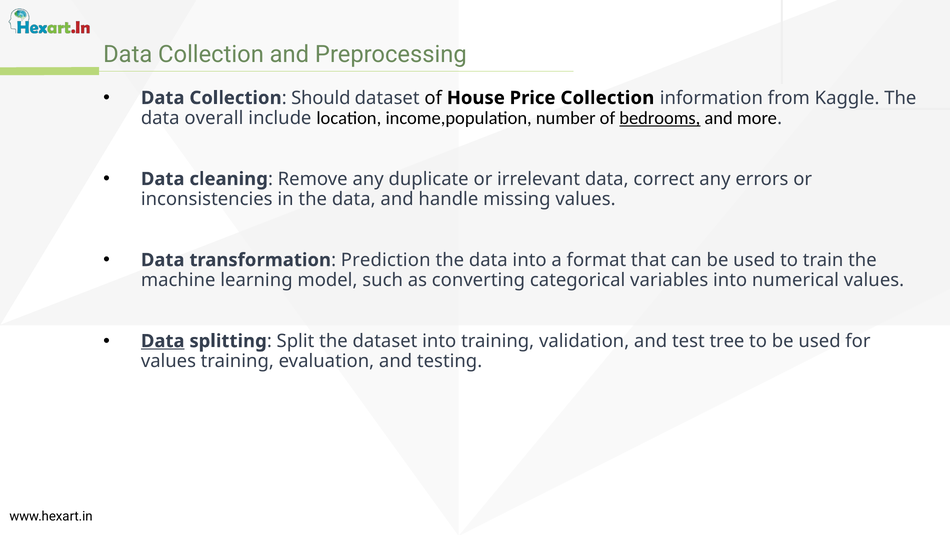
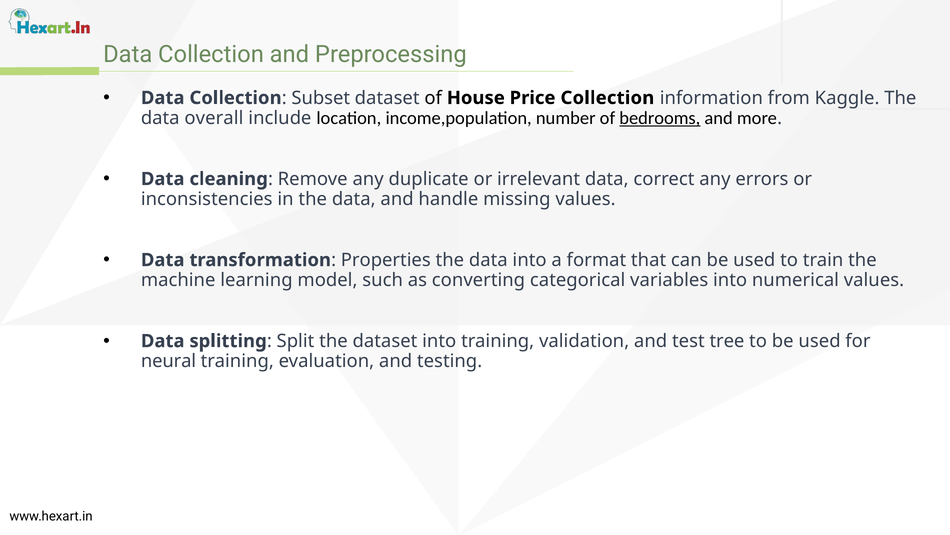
Should: Should -> Subset
Prediction: Prediction -> Properties
Data at (163, 341) underline: present -> none
values at (168, 361): values -> neural
